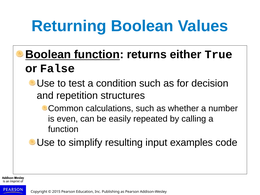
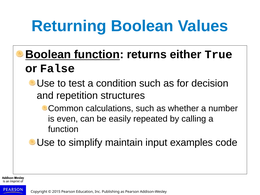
resulting: resulting -> maintain
